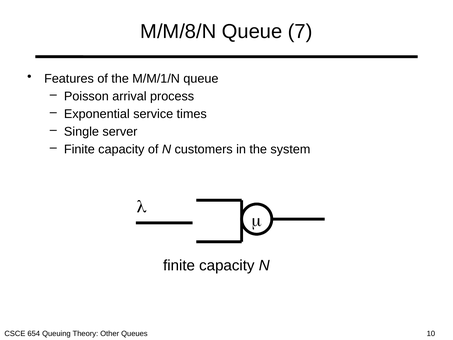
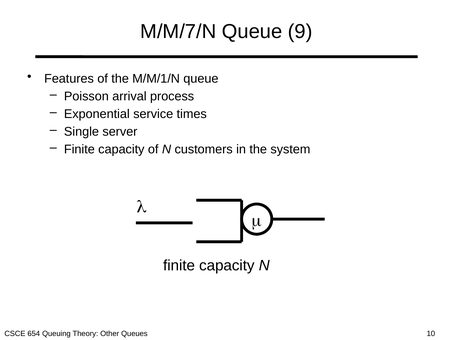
M/M/8/N: M/M/8/N -> M/M/7/N
7: 7 -> 9
